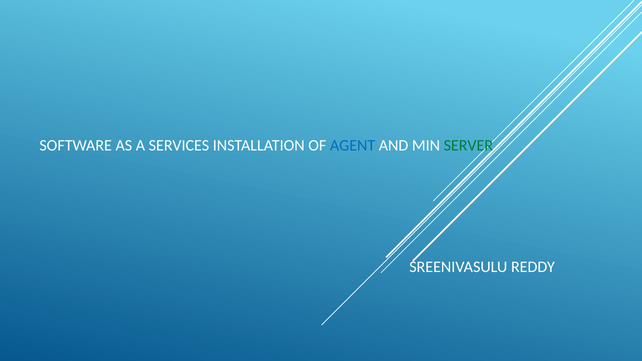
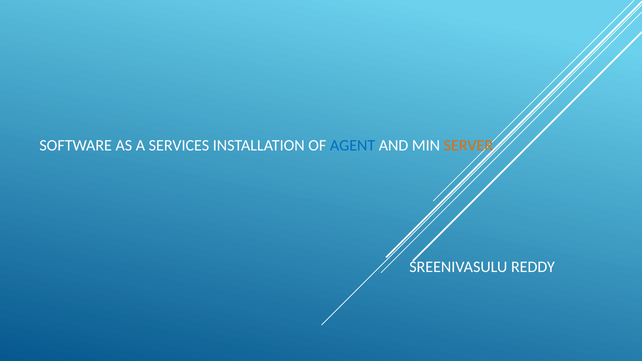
SERVER colour: green -> orange
